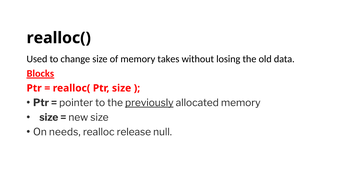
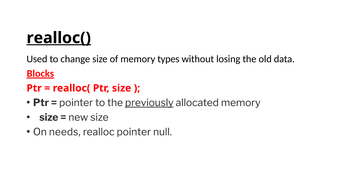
realloc( at (59, 38) underline: none -> present
takes: takes -> types
realloc release: release -> pointer
